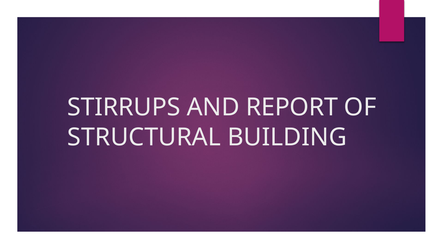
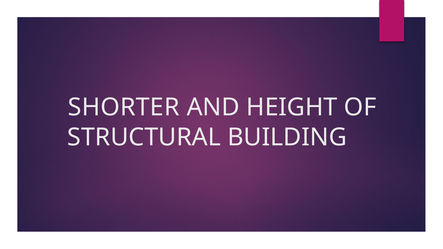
STIRRUPS: STIRRUPS -> SHORTER
REPORT: REPORT -> HEIGHT
